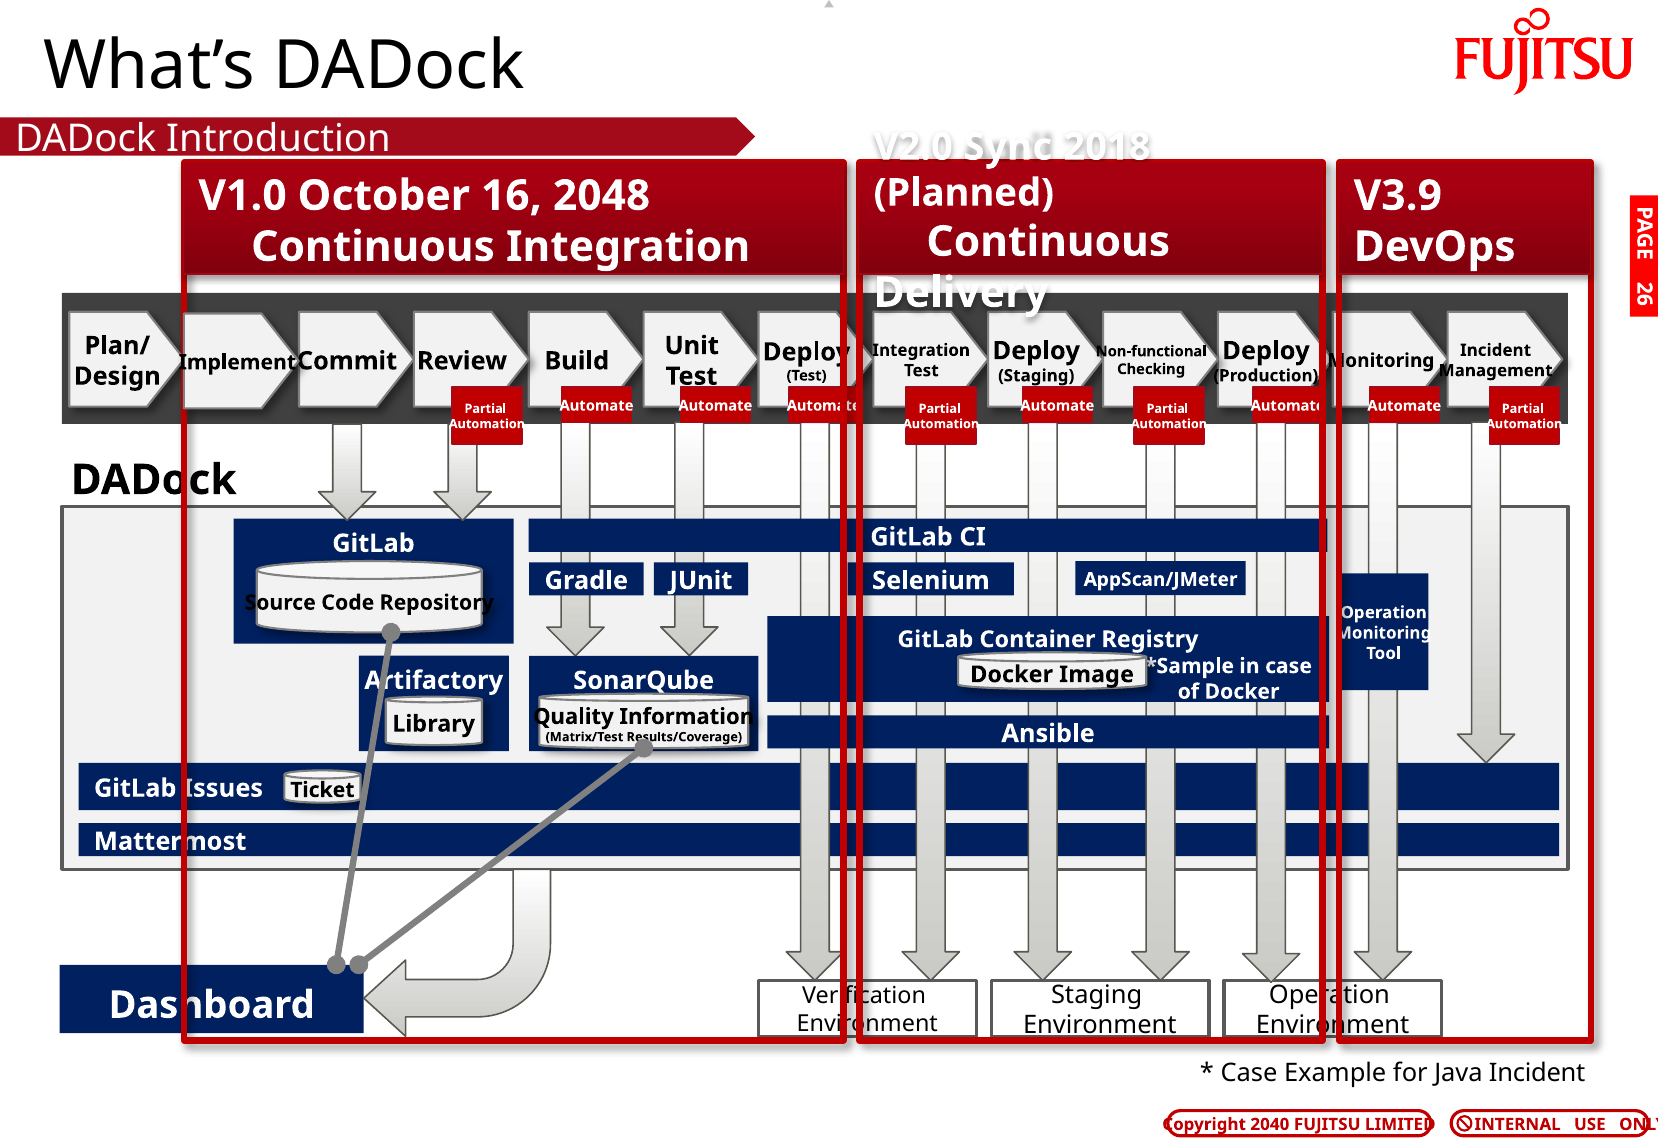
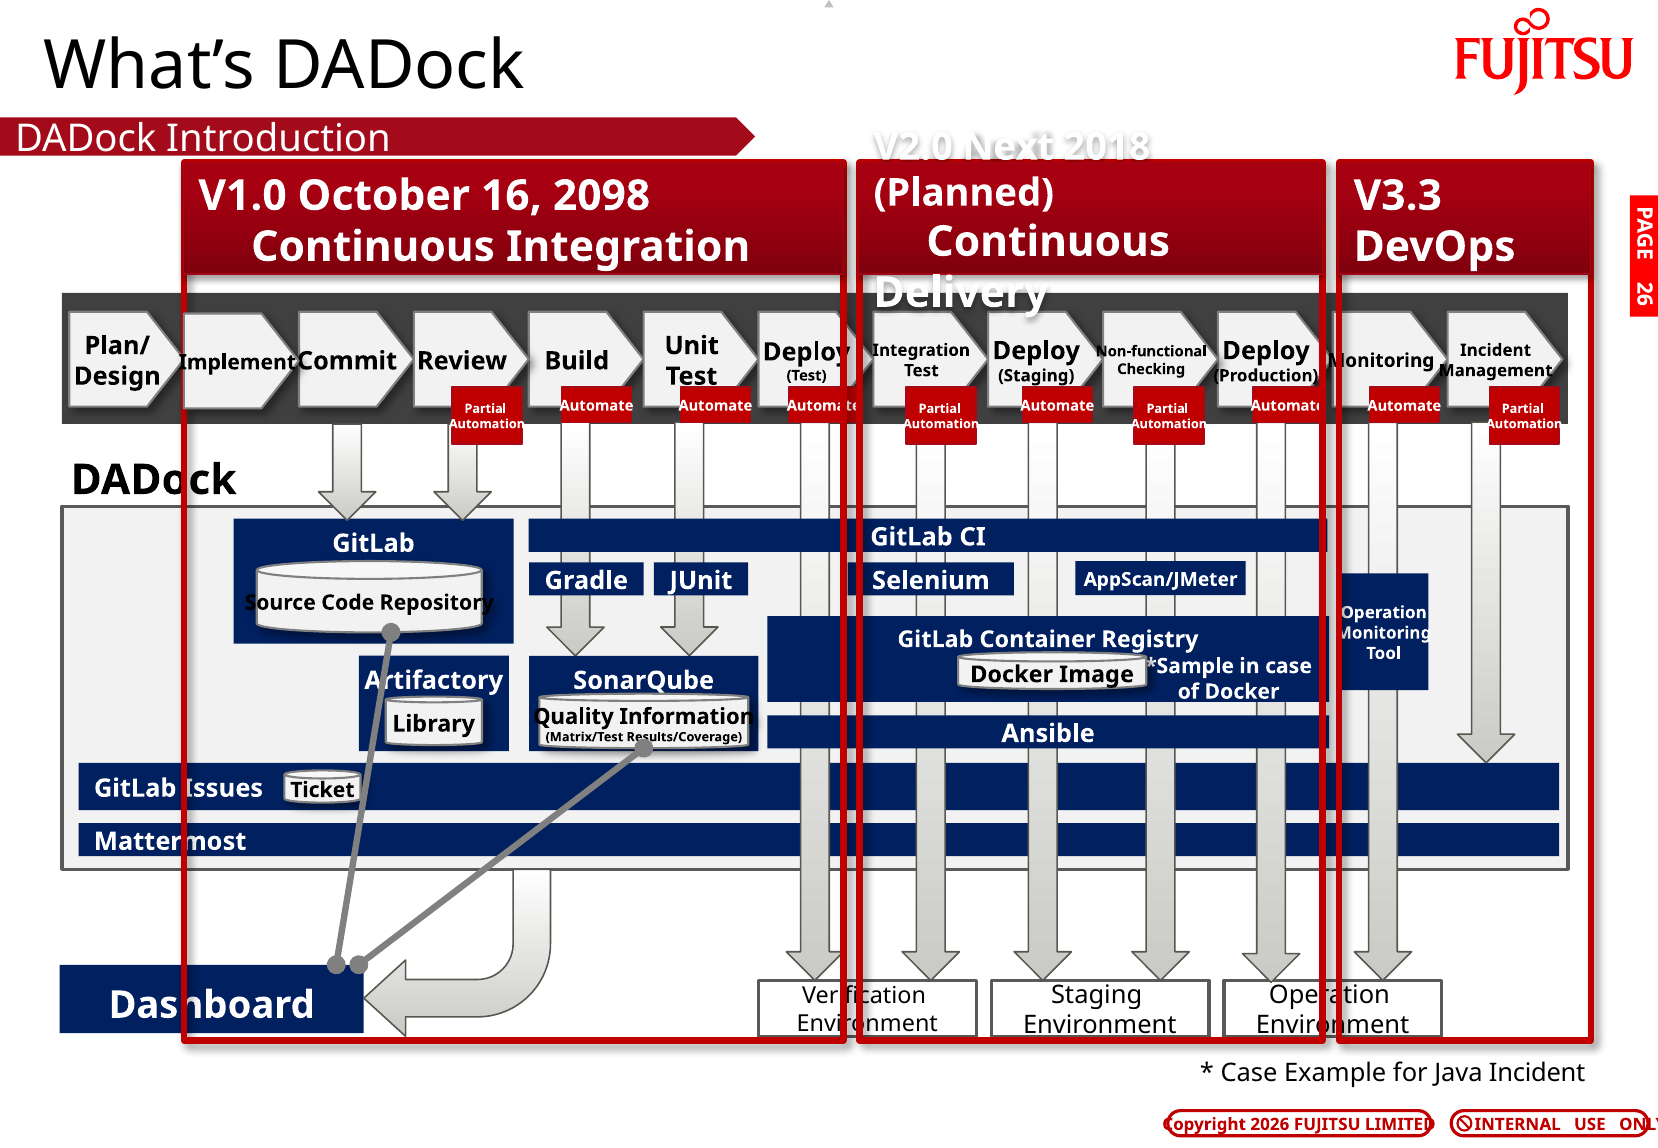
Sync: Sync -> Next
2048: 2048 -> 2098
V3.9: V3.9 -> V3.3
2040: 2040 -> 2026
